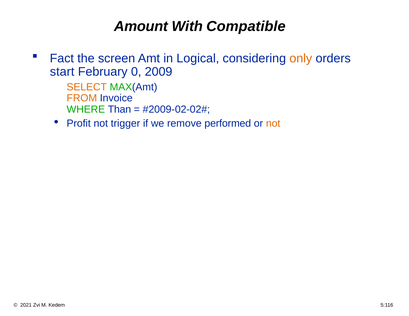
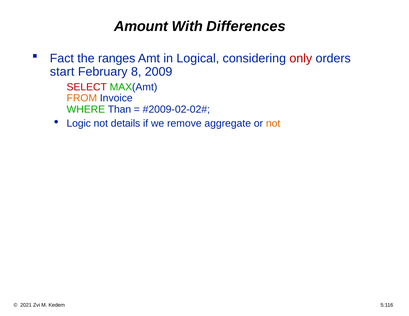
Compatible: Compatible -> Differences
screen: screen -> ranges
only colour: orange -> red
0: 0 -> 8
SELECT colour: orange -> red
Profit: Profit -> Logic
trigger: trigger -> details
performed: performed -> aggregate
